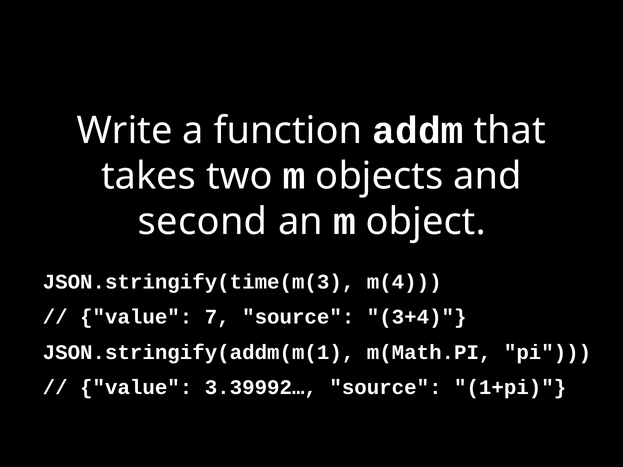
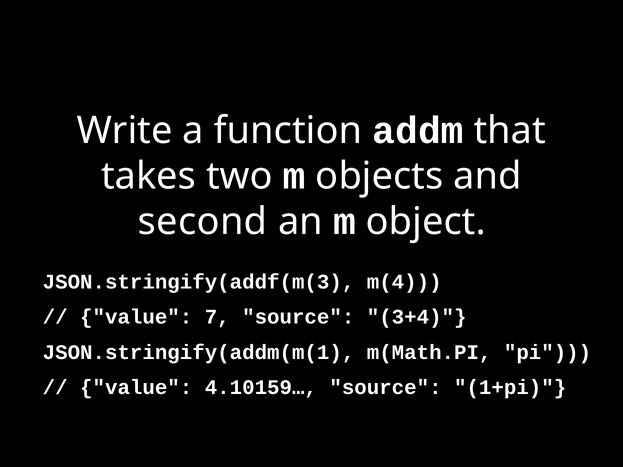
JSON.stringify(time(m(3: JSON.stringify(time(m(3 -> JSON.stringify(addf(m(3
3.39992…: 3.39992… -> 4.10159…
